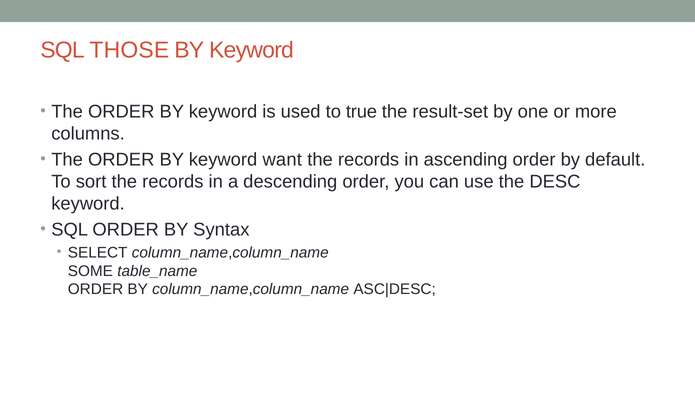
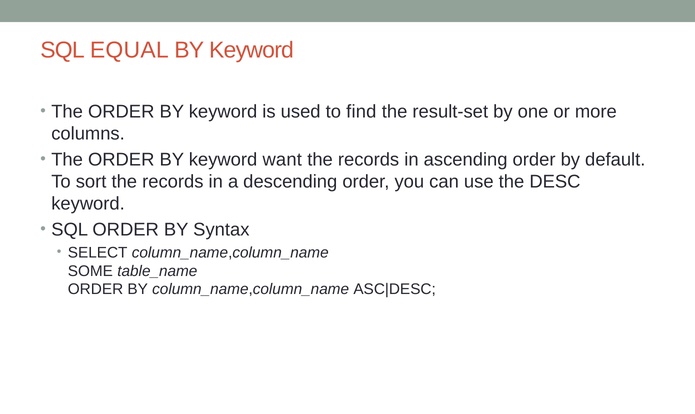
THOSE: THOSE -> EQUAL
true: true -> find
